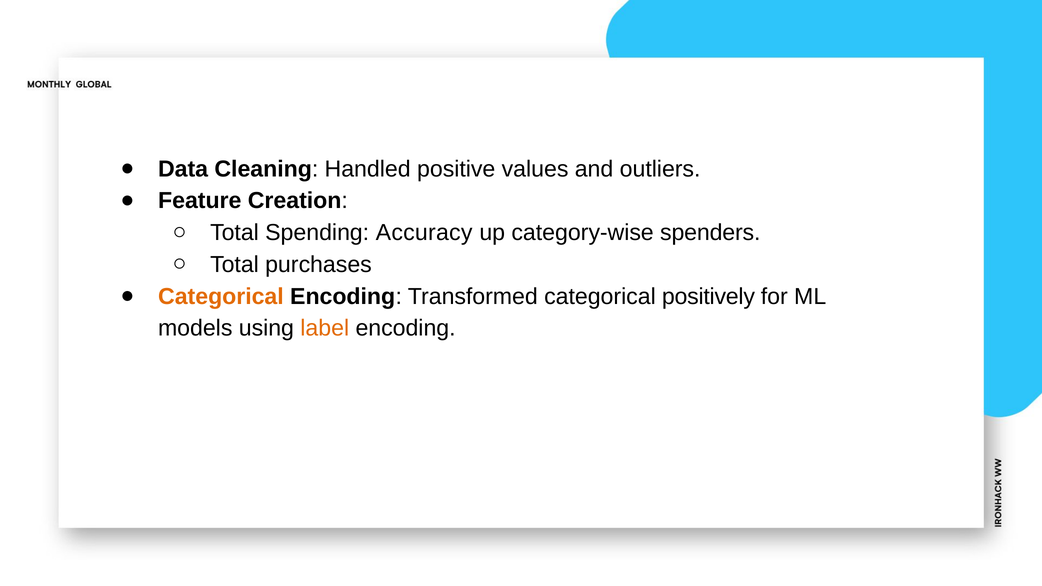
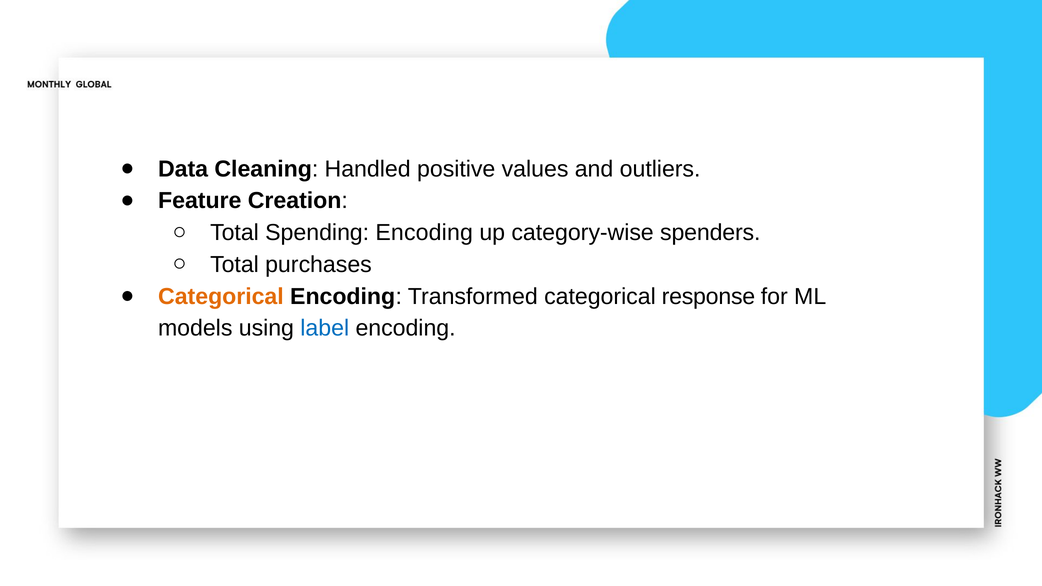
Spending Accuracy: Accuracy -> Encoding
positively: positively -> response
label colour: orange -> blue
